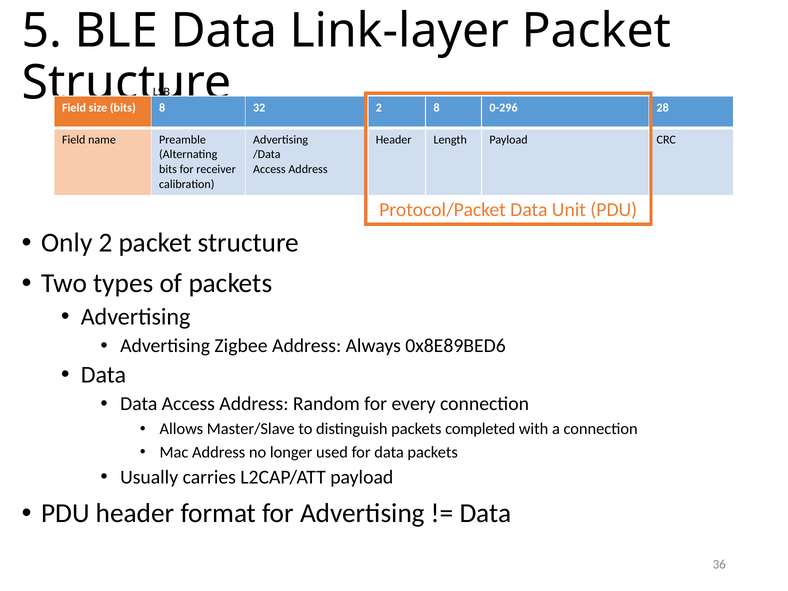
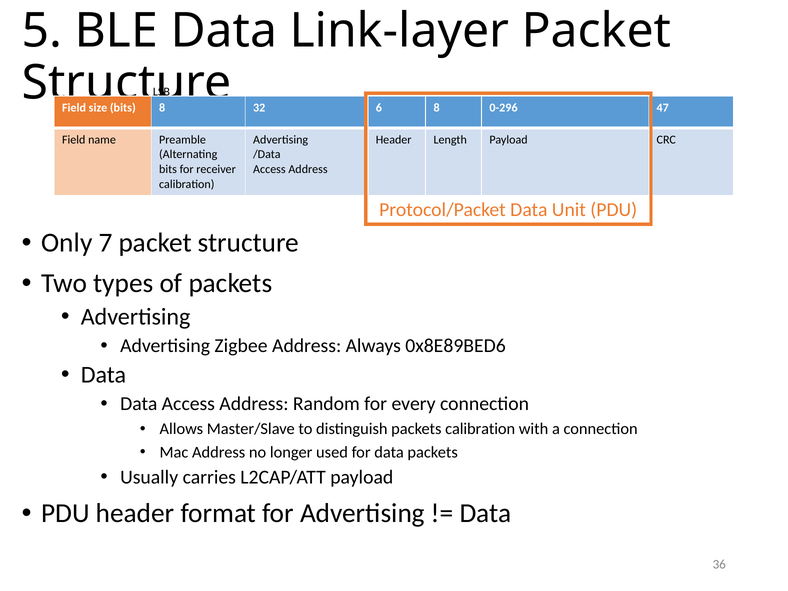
32 2: 2 -> 6
28: 28 -> 47
Only 2: 2 -> 7
packets completed: completed -> calibration
